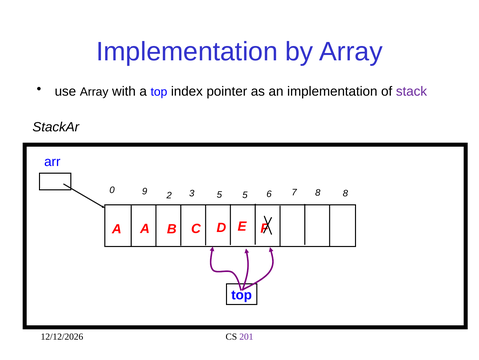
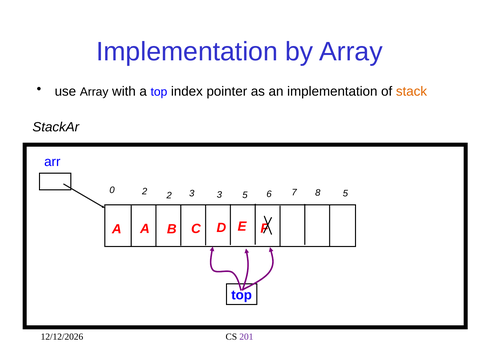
stack colour: purple -> orange
0 9: 9 -> 2
8 8: 8 -> 5
3 5: 5 -> 3
